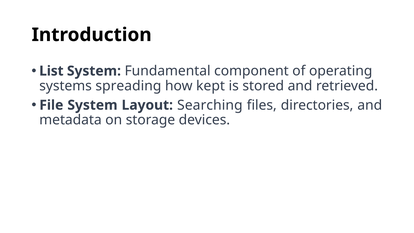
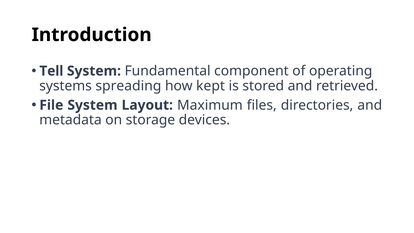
List: List -> Tell
Searching: Searching -> Maximum
